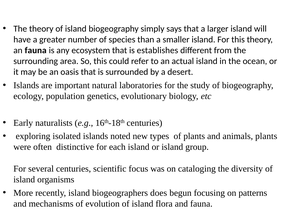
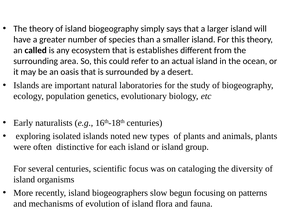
an fauna: fauna -> called
does: does -> slow
